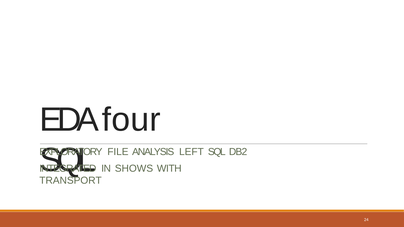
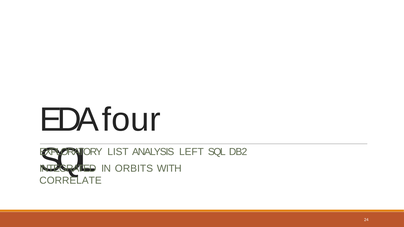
FILE: FILE -> LIST
SHOWS: SHOWS -> ORBITS
TRANSPORT: TRANSPORT -> CORRELATE
